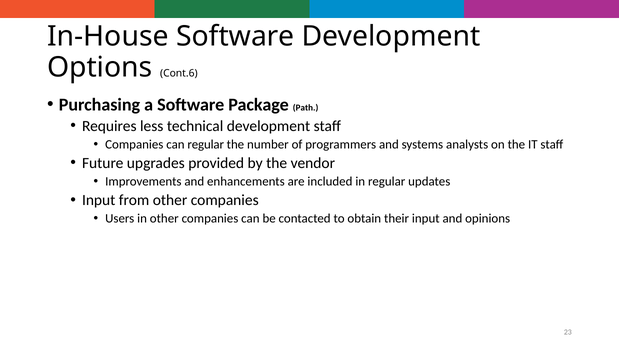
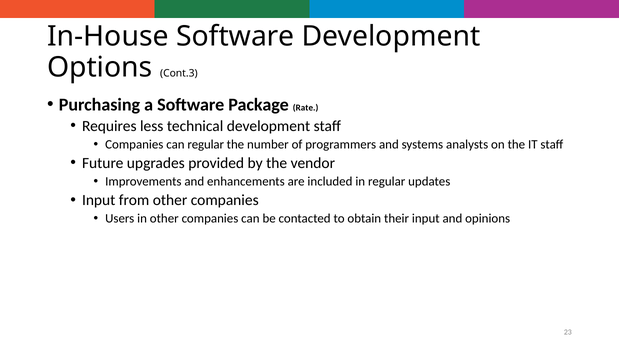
Cont.6: Cont.6 -> Cont.3
Path: Path -> Rate
